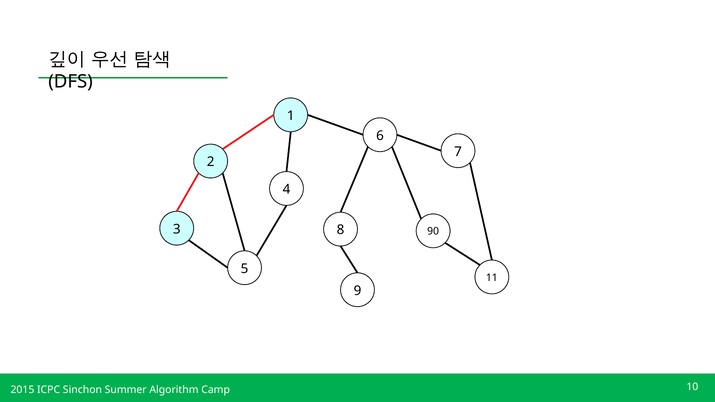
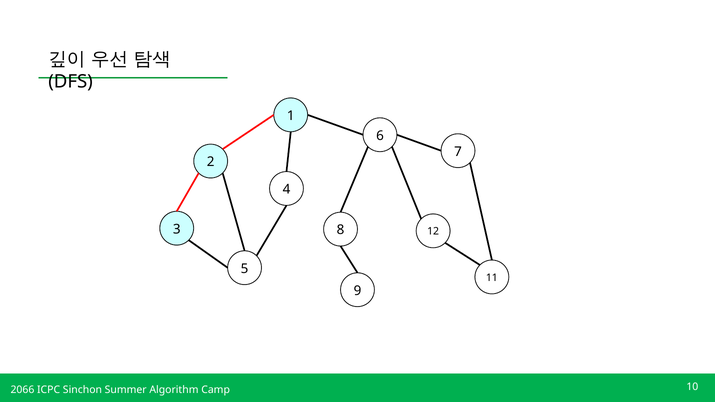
90: 90 -> 12
2015: 2015 -> 2066
